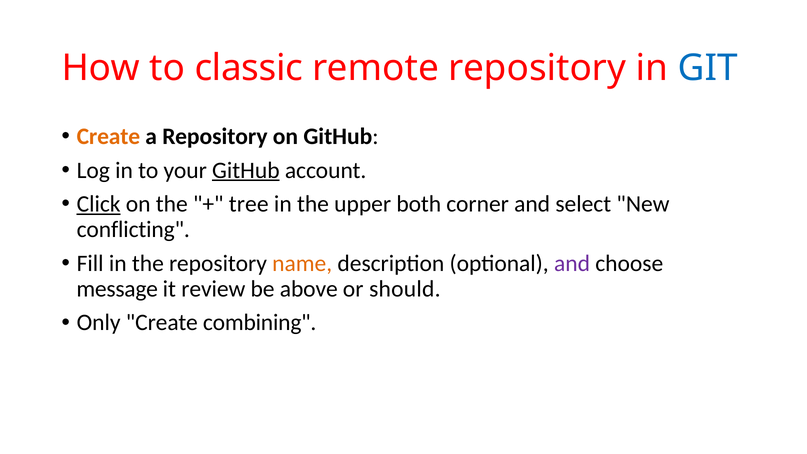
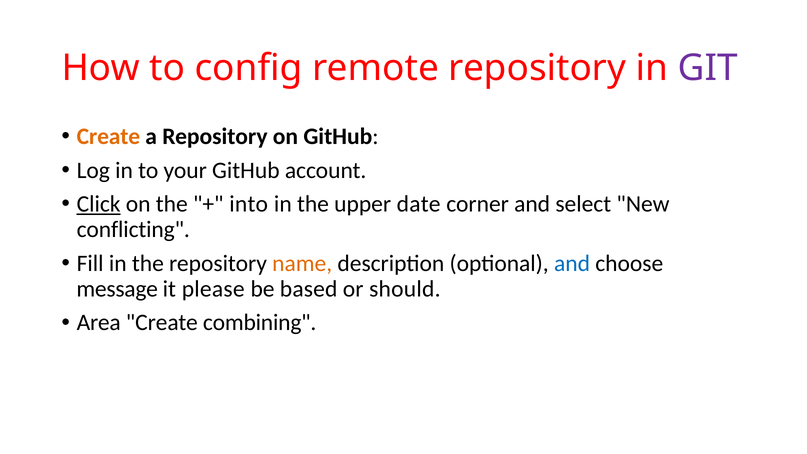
classic: classic -> config
GIT colour: blue -> purple
GitHub at (246, 170) underline: present -> none
tree: tree -> into
both: both -> date
and at (572, 263) colour: purple -> blue
review: review -> please
above: above -> based
Only: Only -> Area
